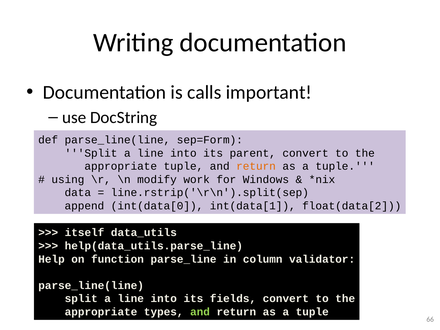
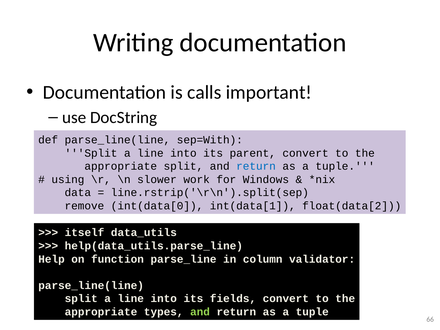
sep=Form: sep=Form -> sep=With
appropriate tuple: tuple -> split
return at (256, 166) colour: orange -> blue
modify: modify -> slower
append: append -> remove
